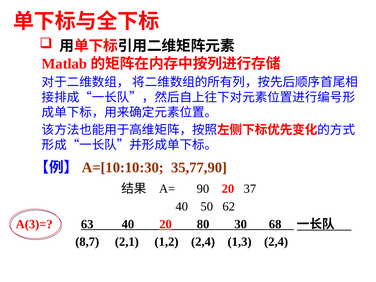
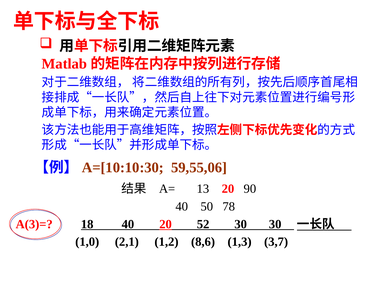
35,77,90: 35,77,90 -> 59,55,06
90: 90 -> 13
37: 37 -> 90
62: 62 -> 78
63: 63 -> 18
80: 80 -> 52
30 68: 68 -> 30
8,7: 8,7 -> 1,0
1,2 2,4: 2,4 -> 8,6
1,3 2,4: 2,4 -> 3,7
